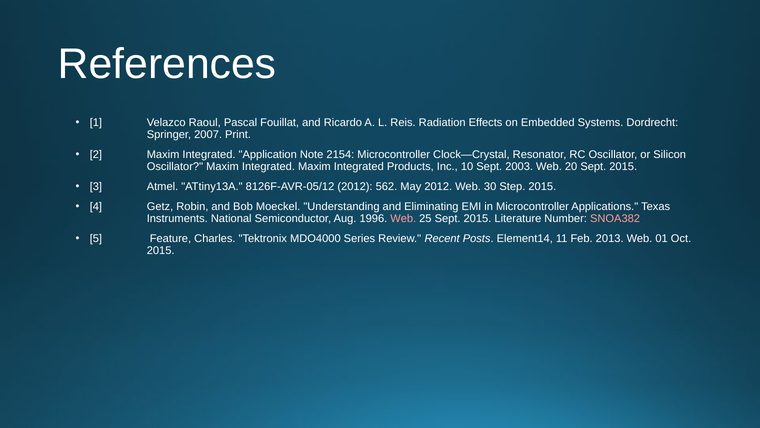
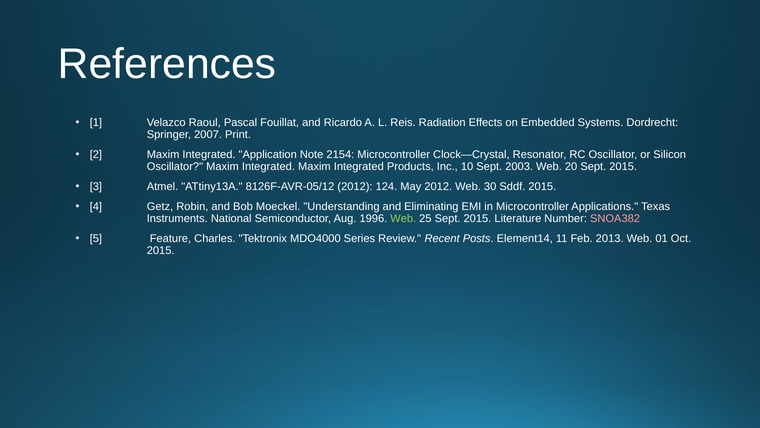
562: 562 -> 124
Step: Step -> Sddf
Web at (403, 218) colour: pink -> light green
